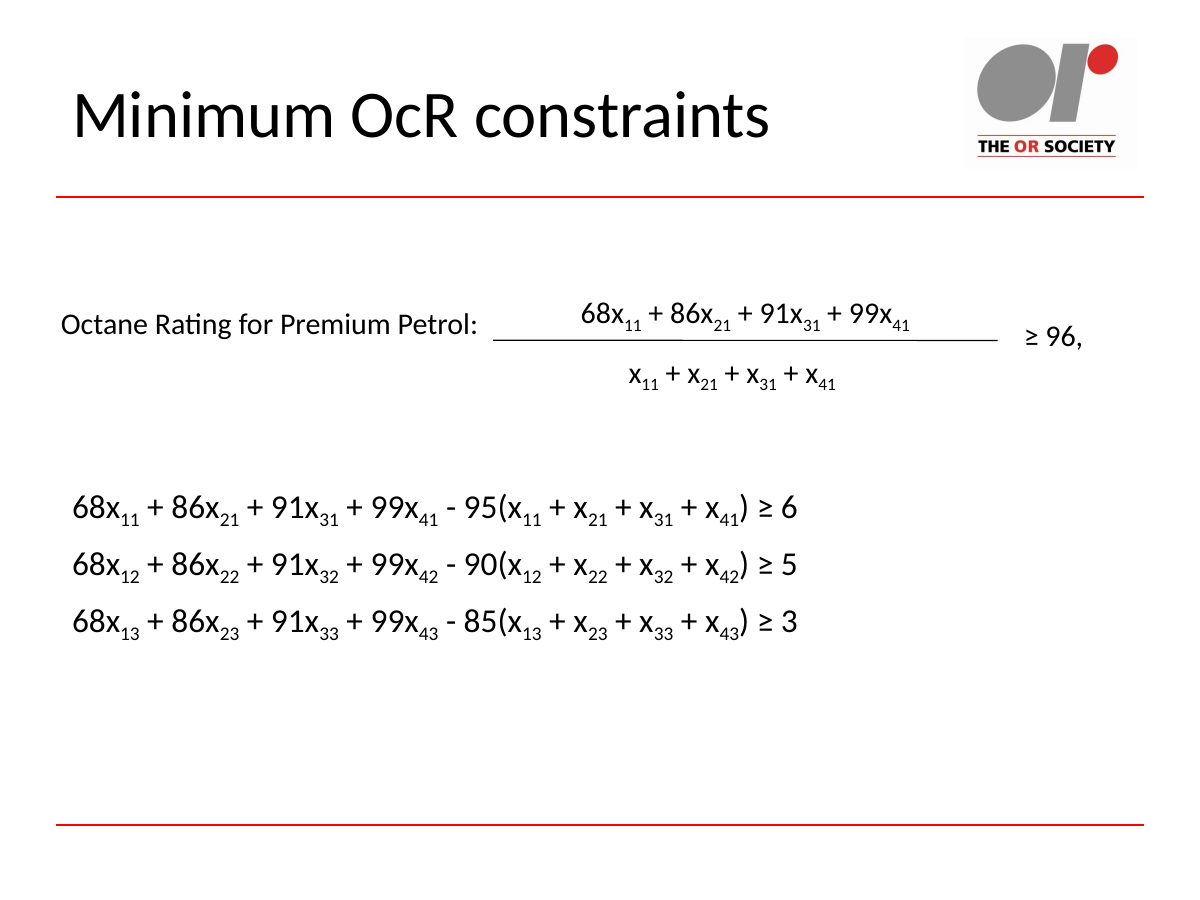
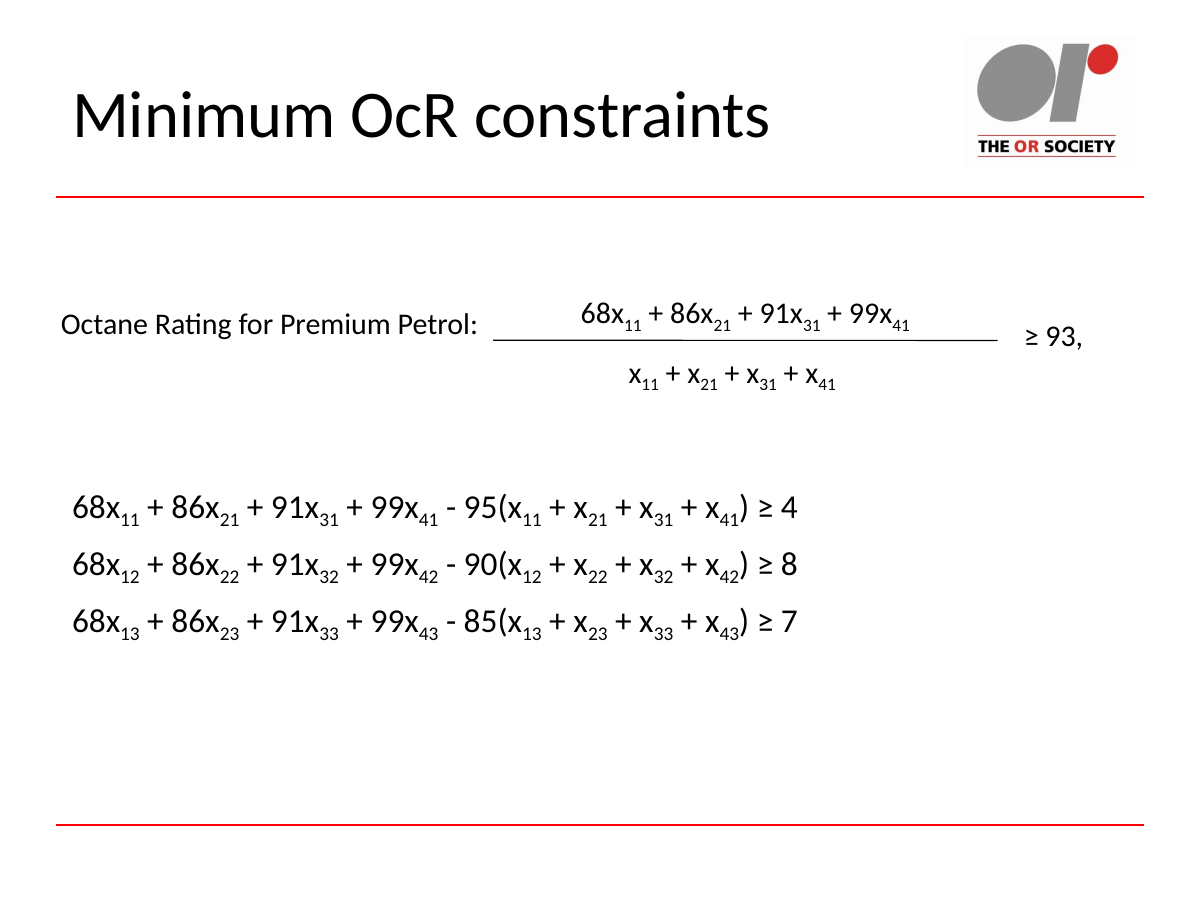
96: 96 -> 93
6: 6 -> 4
5: 5 -> 8
3: 3 -> 7
